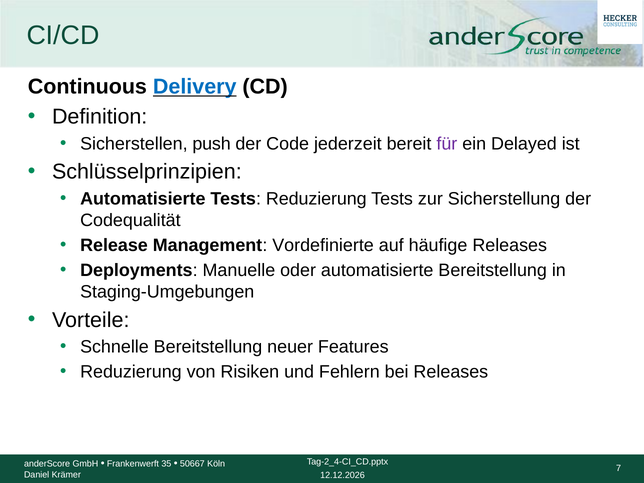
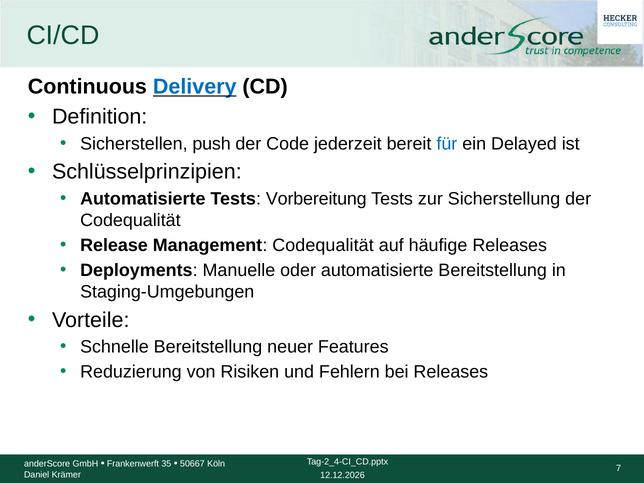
für colour: purple -> blue
Tests Reduzierung: Reduzierung -> Vorbereitung
Management Vordefinierte: Vordefinierte -> Codequalität
